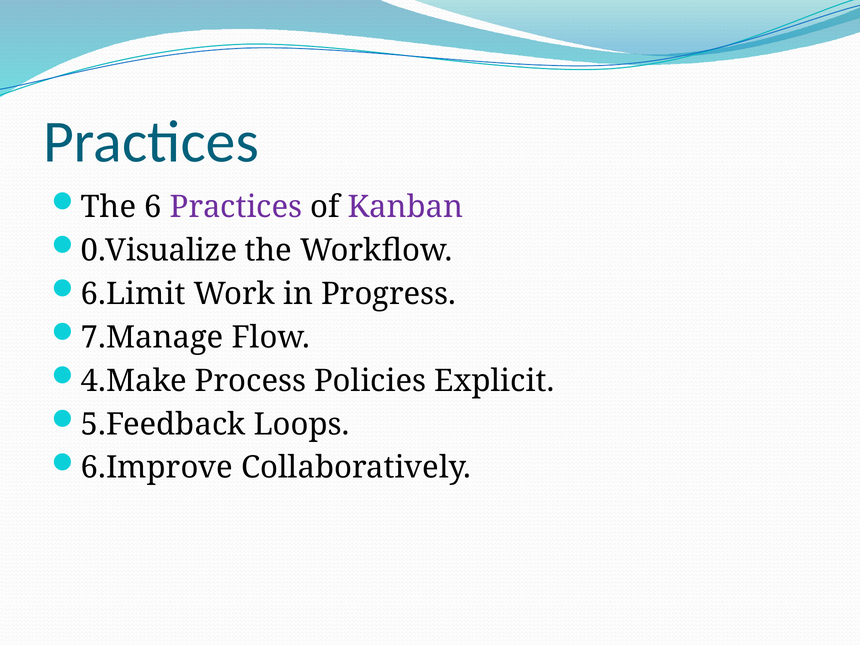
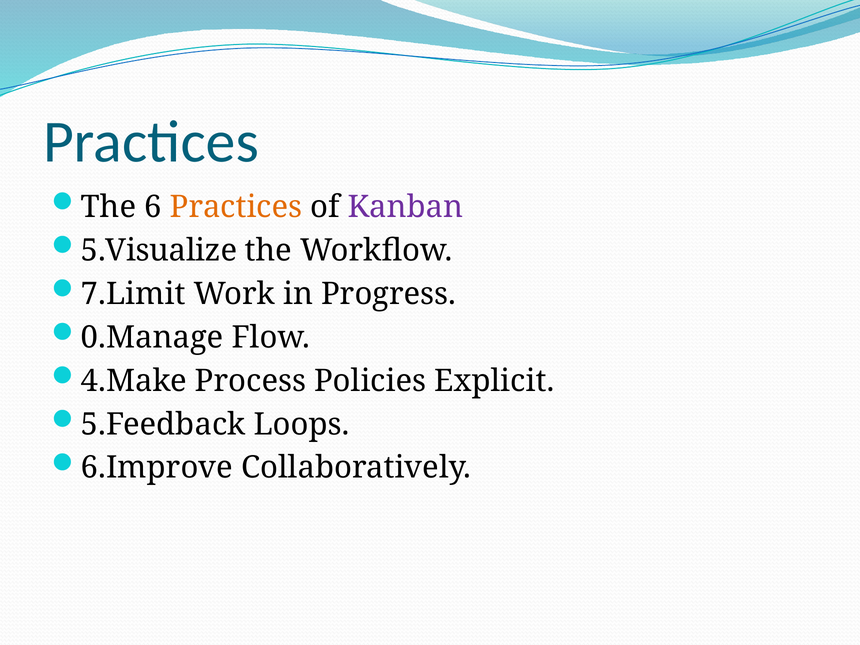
Practices at (236, 207) colour: purple -> orange
0.Visualize: 0.Visualize -> 5.Visualize
6.Limit: 6.Limit -> 7.Limit
7.Manage: 7.Manage -> 0.Manage
